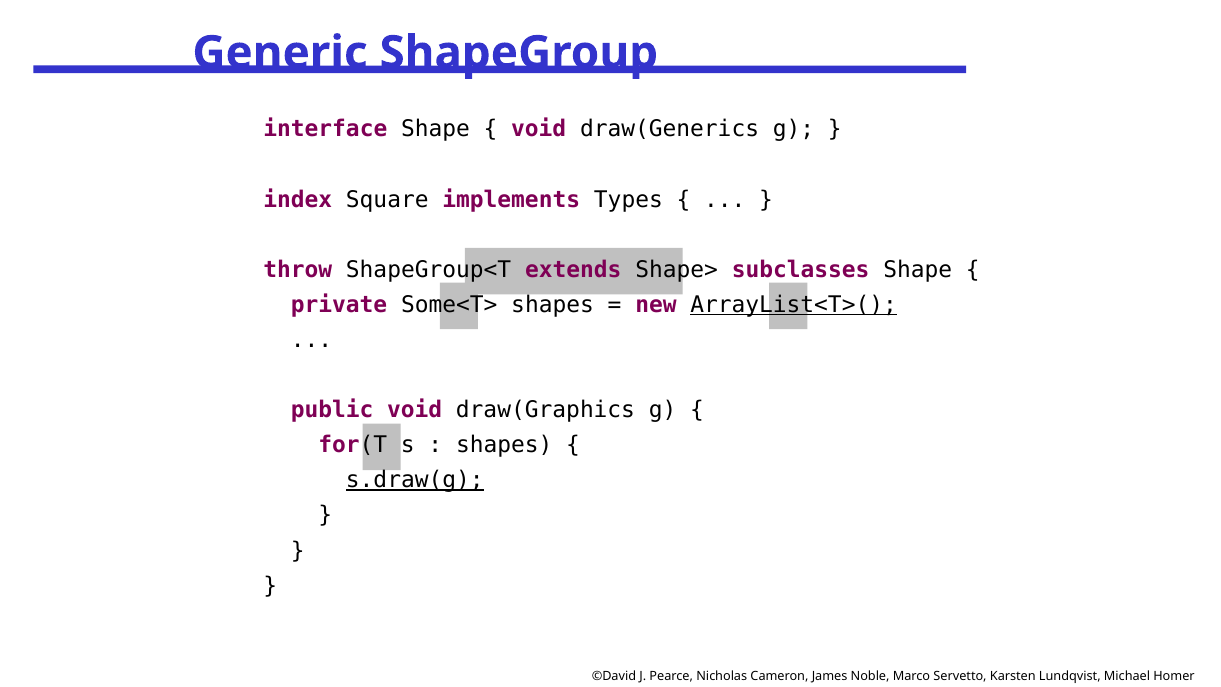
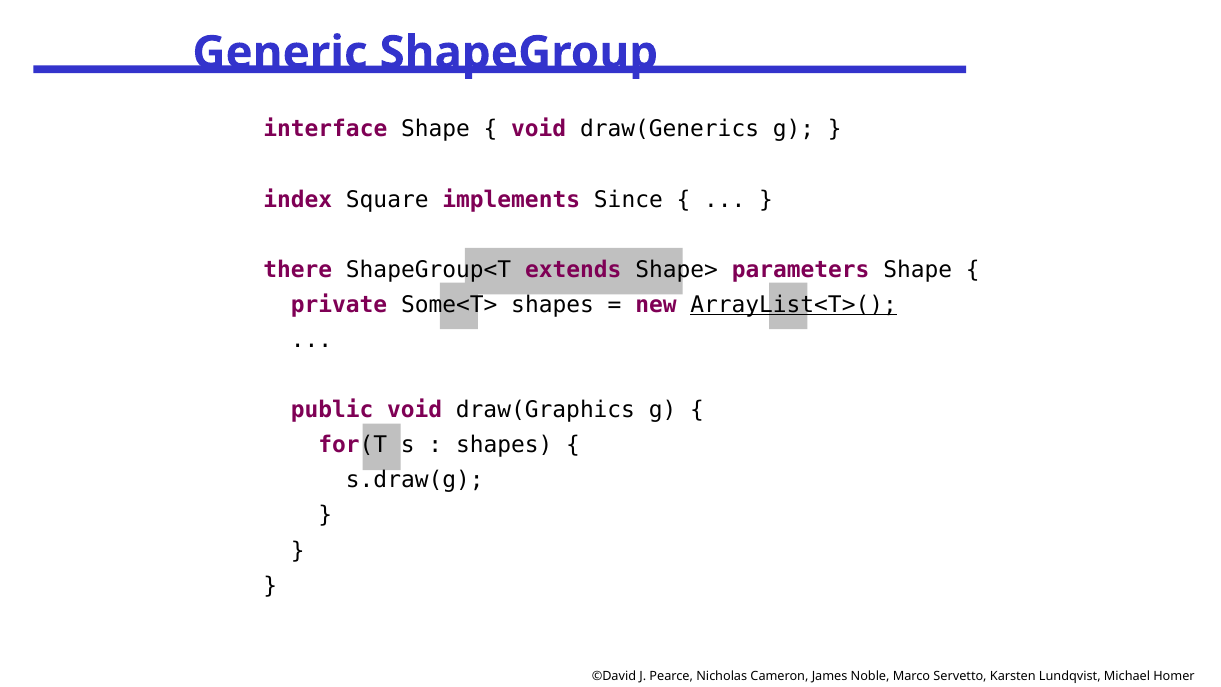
Types: Types -> Since
throw: throw -> there
subclasses: subclasses -> parameters
s.draw(g underline: present -> none
